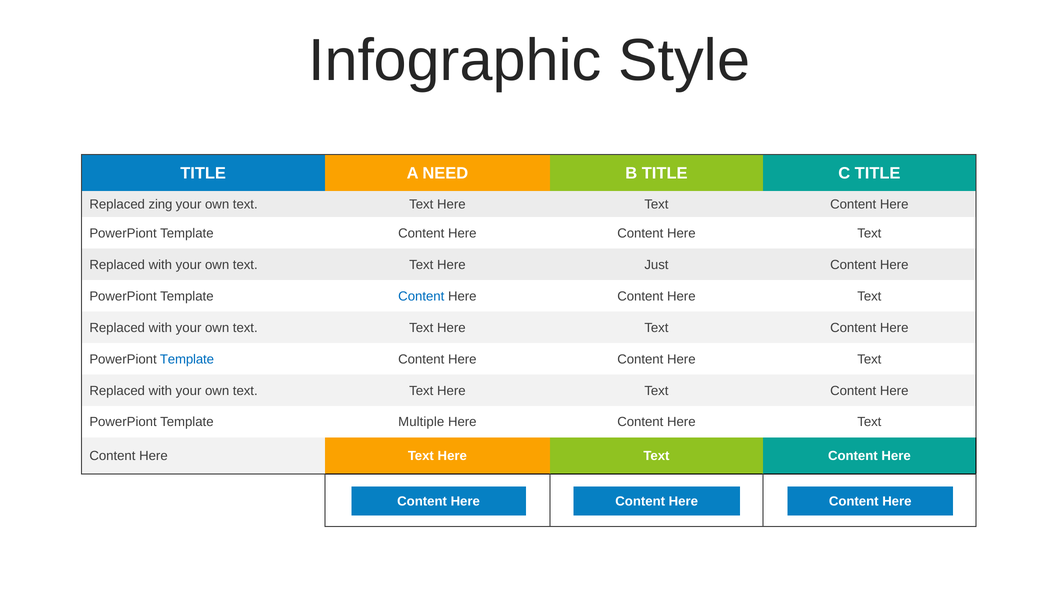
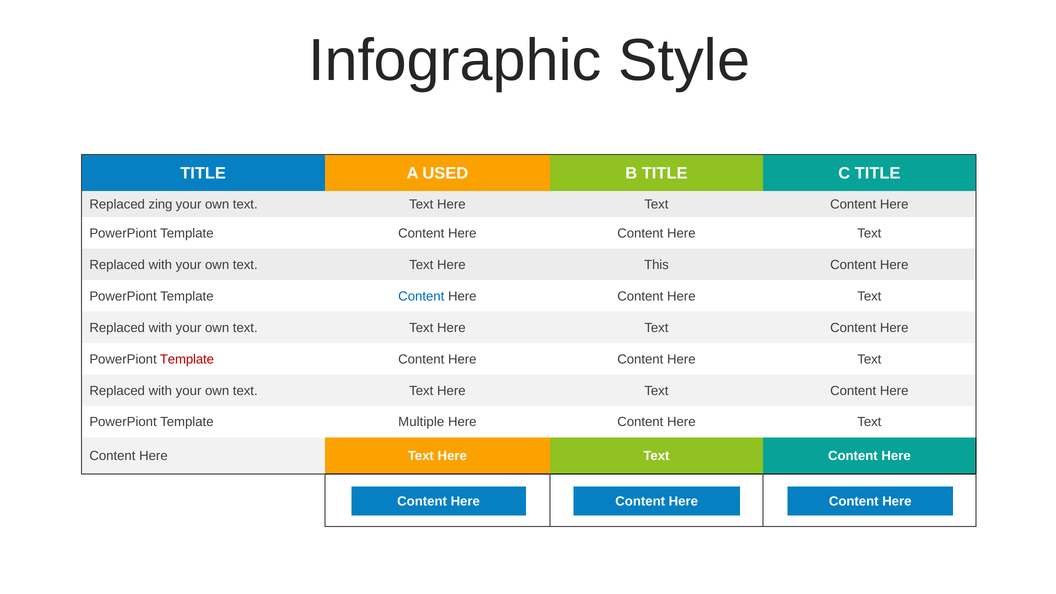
NEED: NEED -> USED
Just: Just -> This
Template at (187, 359) colour: blue -> red
